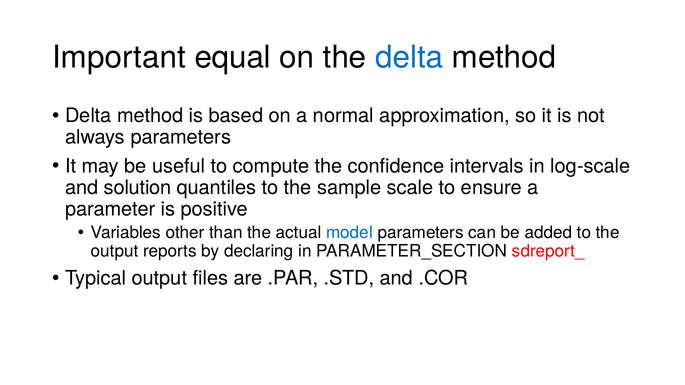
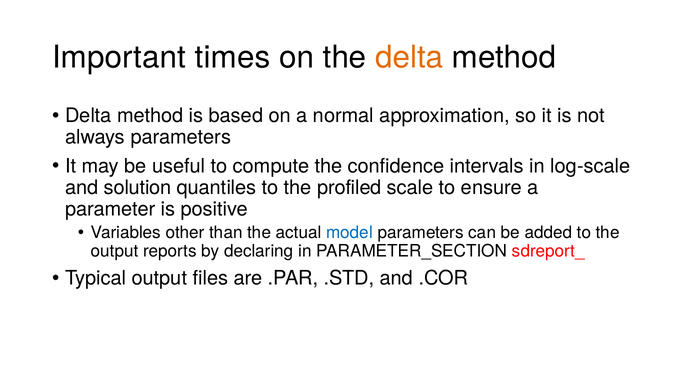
equal: equal -> times
delta at (409, 58) colour: blue -> orange
sample: sample -> profiled
